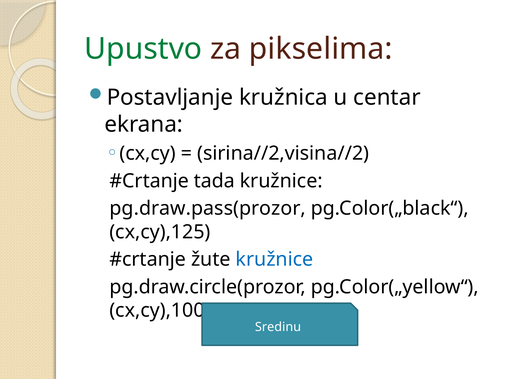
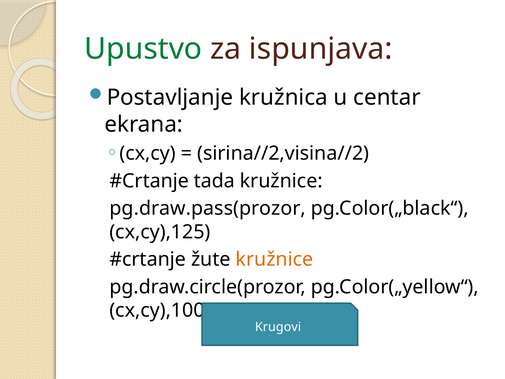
pikselima: pikselima -> ispunjava
kružnice at (274, 259) colour: blue -> orange
Sredinu: Sredinu -> Krugovi
